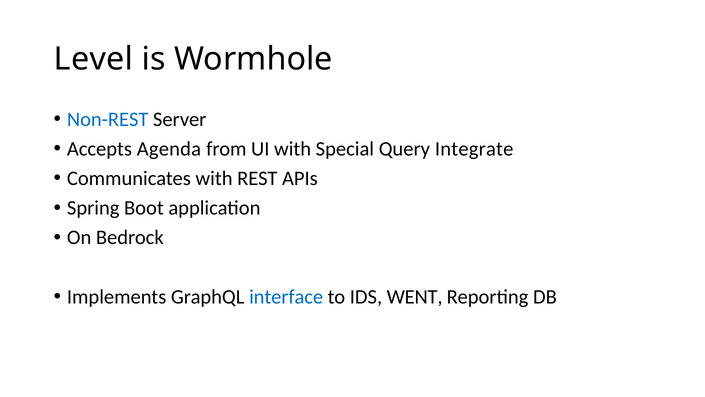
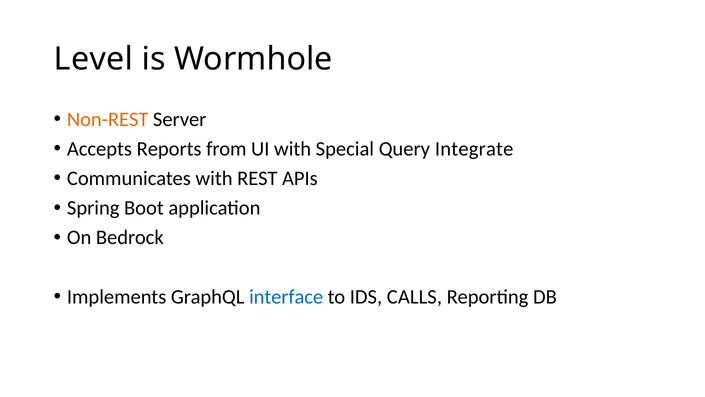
Non-REST colour: blue -> orange
Agenda: Agenda -> Reports
WENT: WENT -> CALLS
